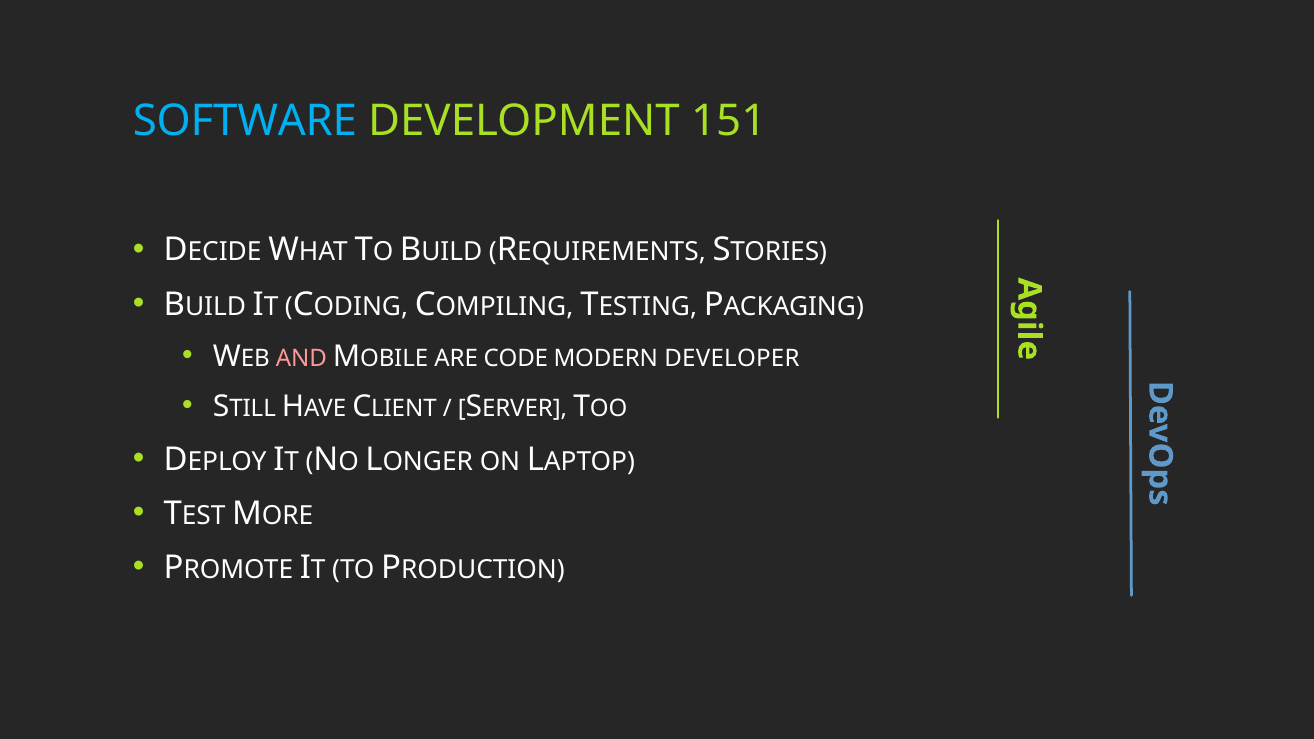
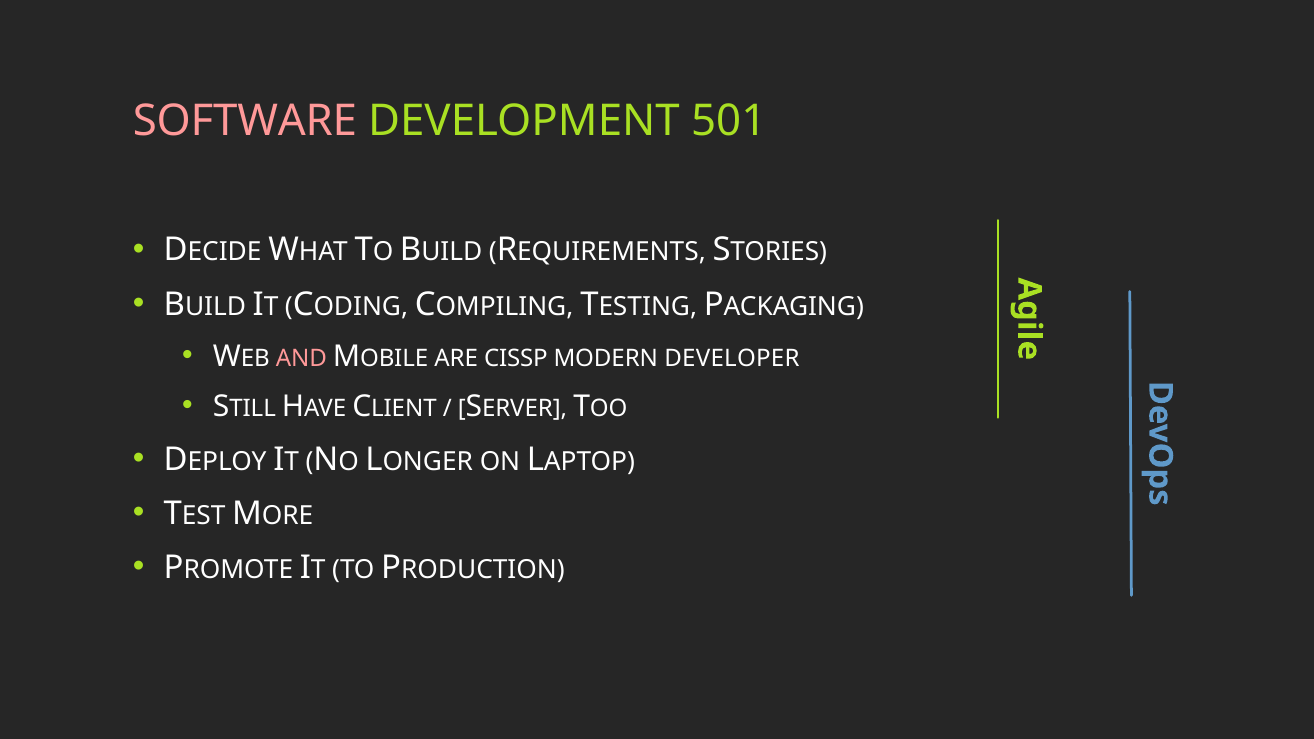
SOFTWARE colour: light blue -> pink
151: 151 -> 501
CODE: CODE -> CISSP
